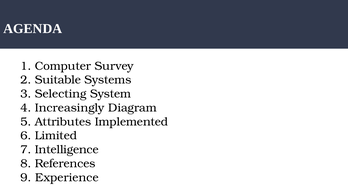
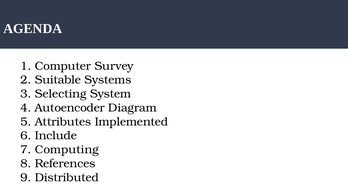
Increasingly: Increasingly -> Autoencoder
Limited: Limited -> Include
Intelligence: Intelligence -> Computing
Experience: Experience -> Distributed
